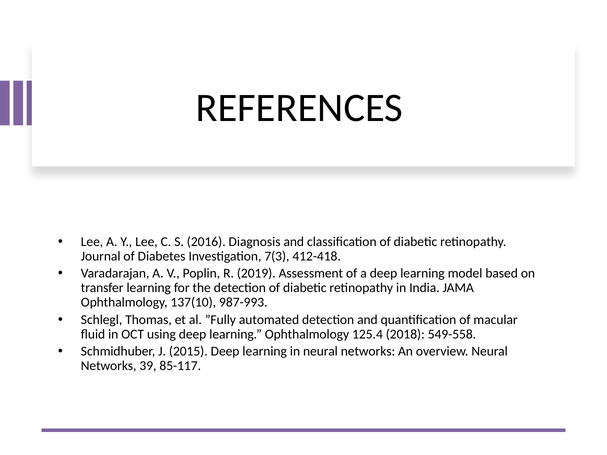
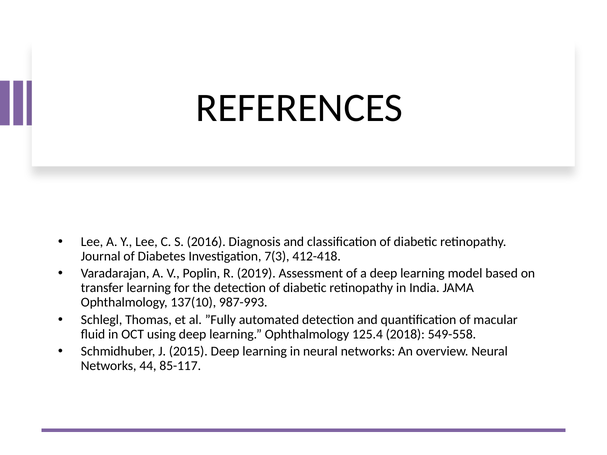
39: 39 -> 44
